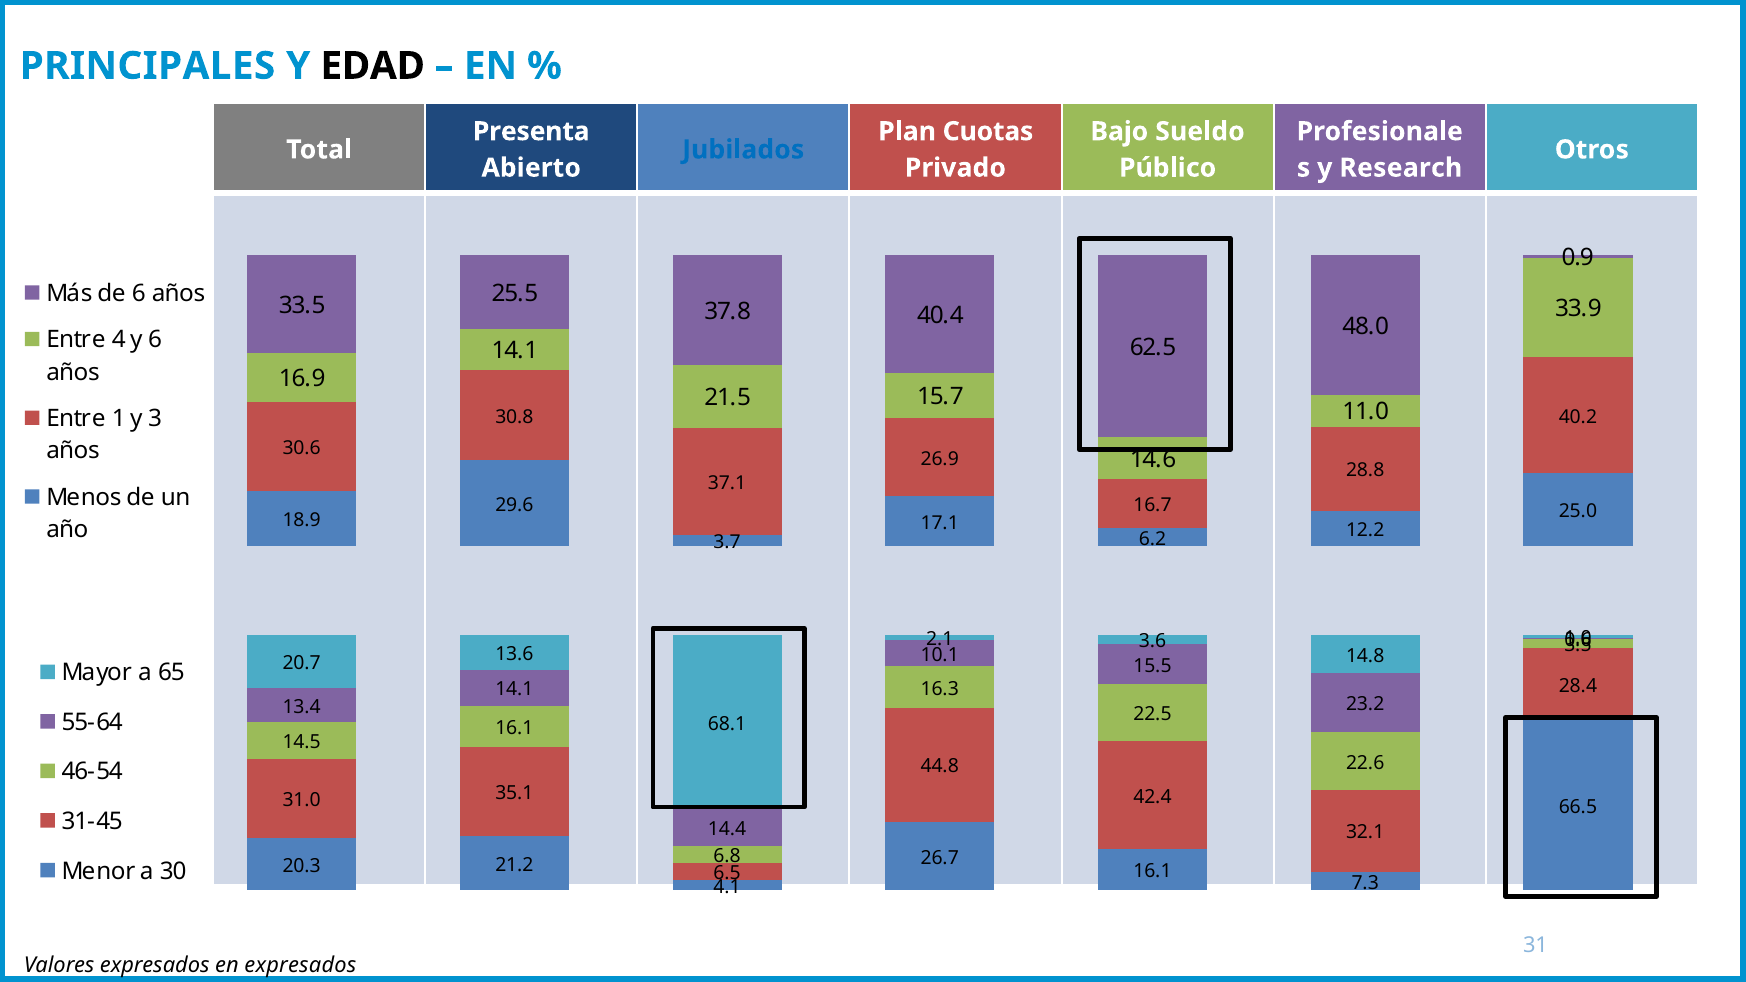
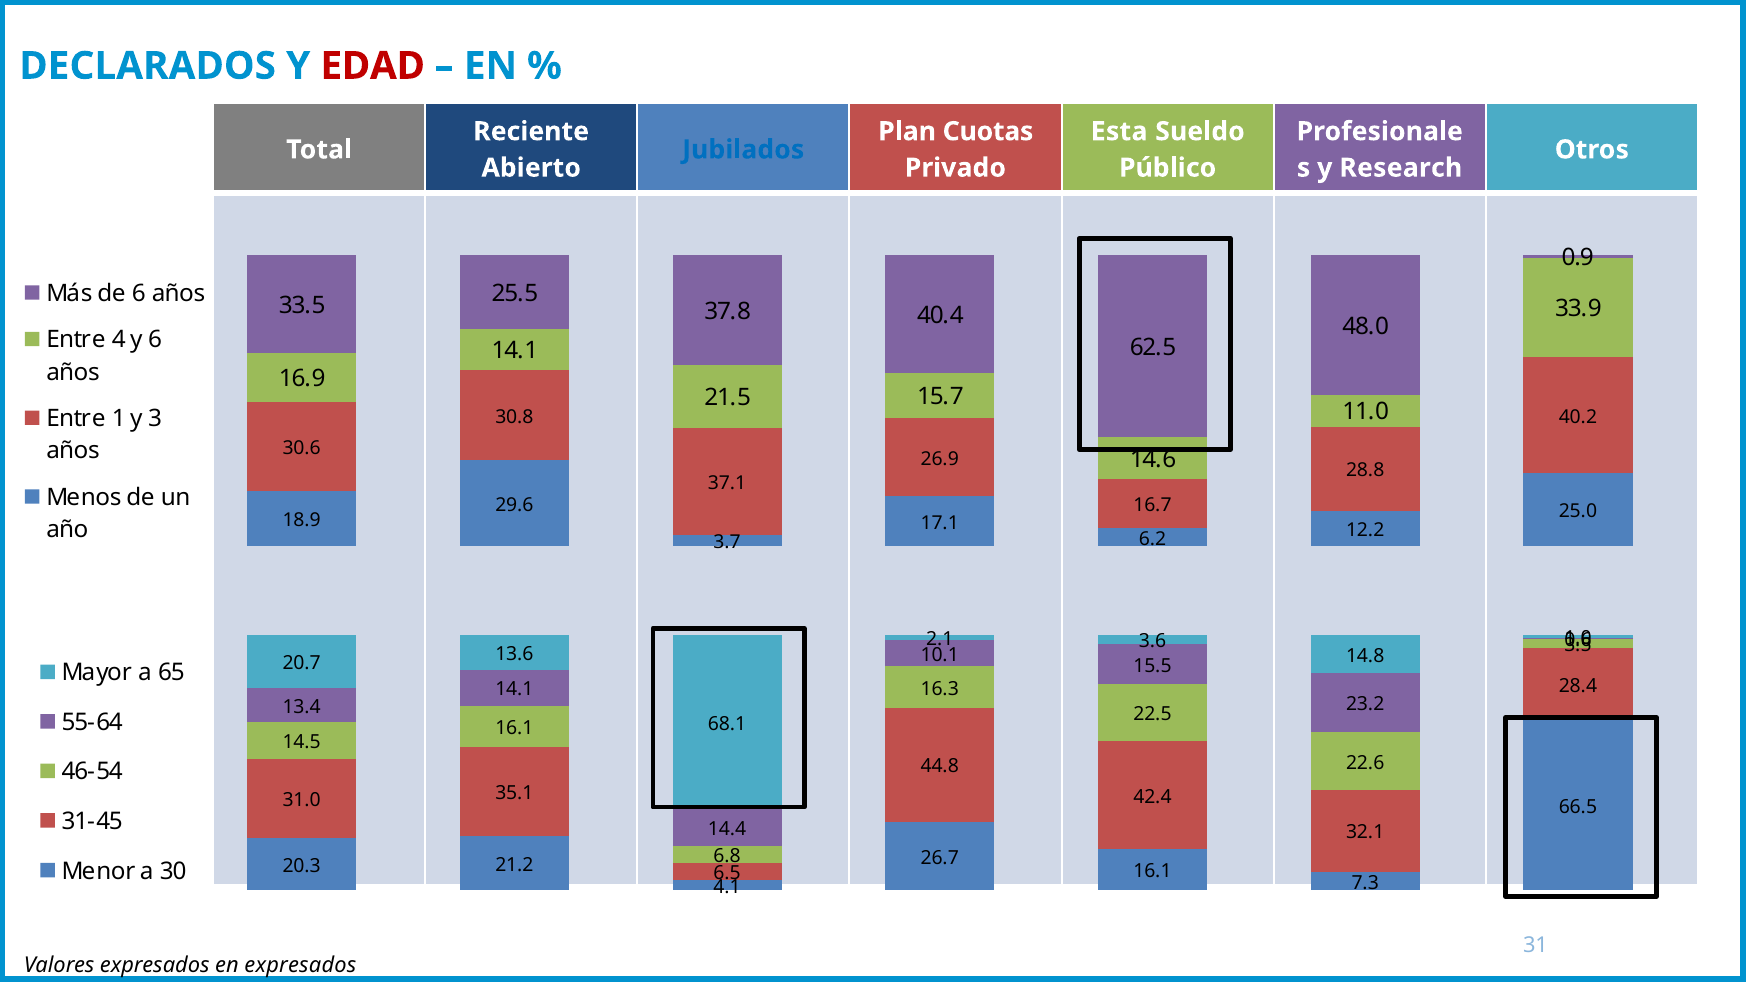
PRINCIPALES: PRINCIPALES -> DECLARADOS
EDAD colour: black -> red
Presenta: Presenta -> Reciente
Bajo: Bajo -> Esta
